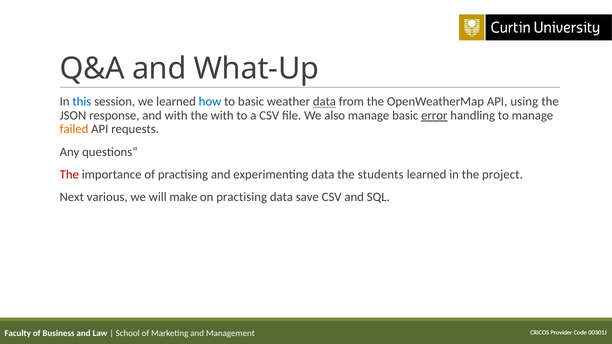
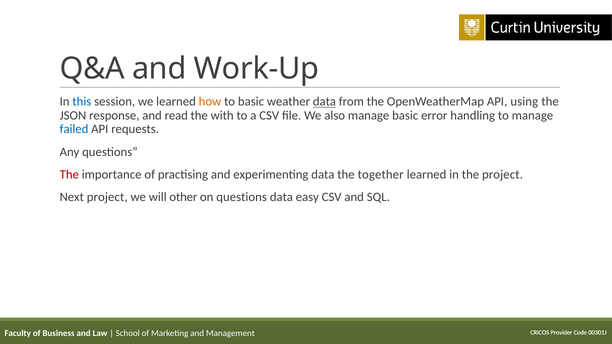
What-Up: What-Up -> Work-Up
how colour: blue -> orange
and with: with -> read
error underline: present -> none
failed colour: orange -> blue
students: students -> together
Next various: various -> project
make: make -> other
on practising: practising -> questions
save: save -> easy
